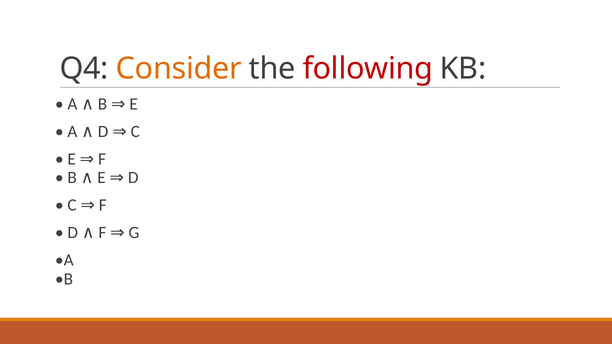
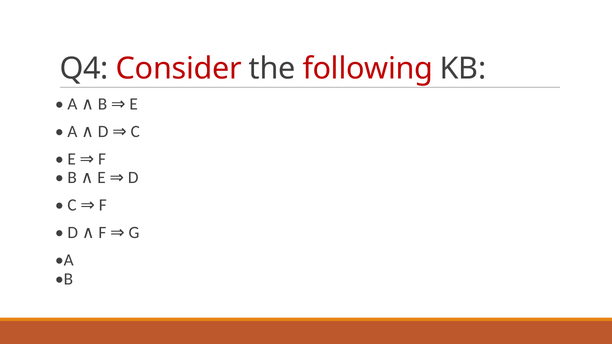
Consider colour: orange -> red
